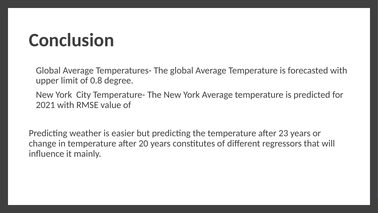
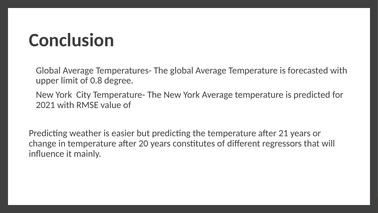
23: 23 -> 21
